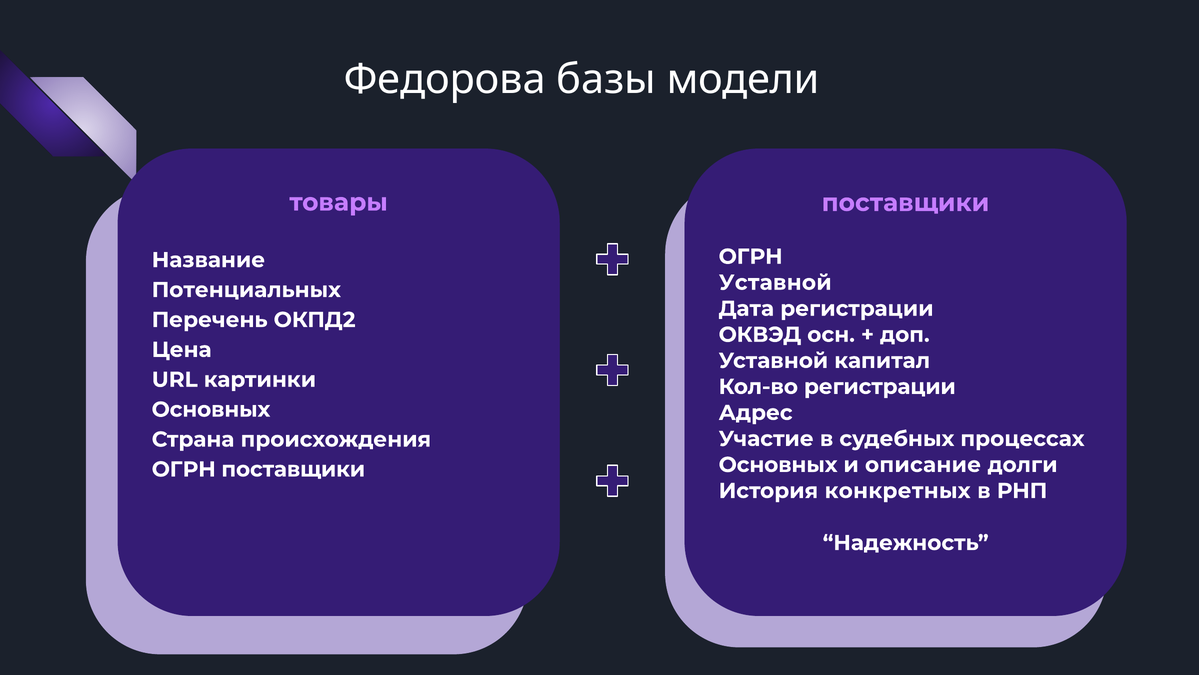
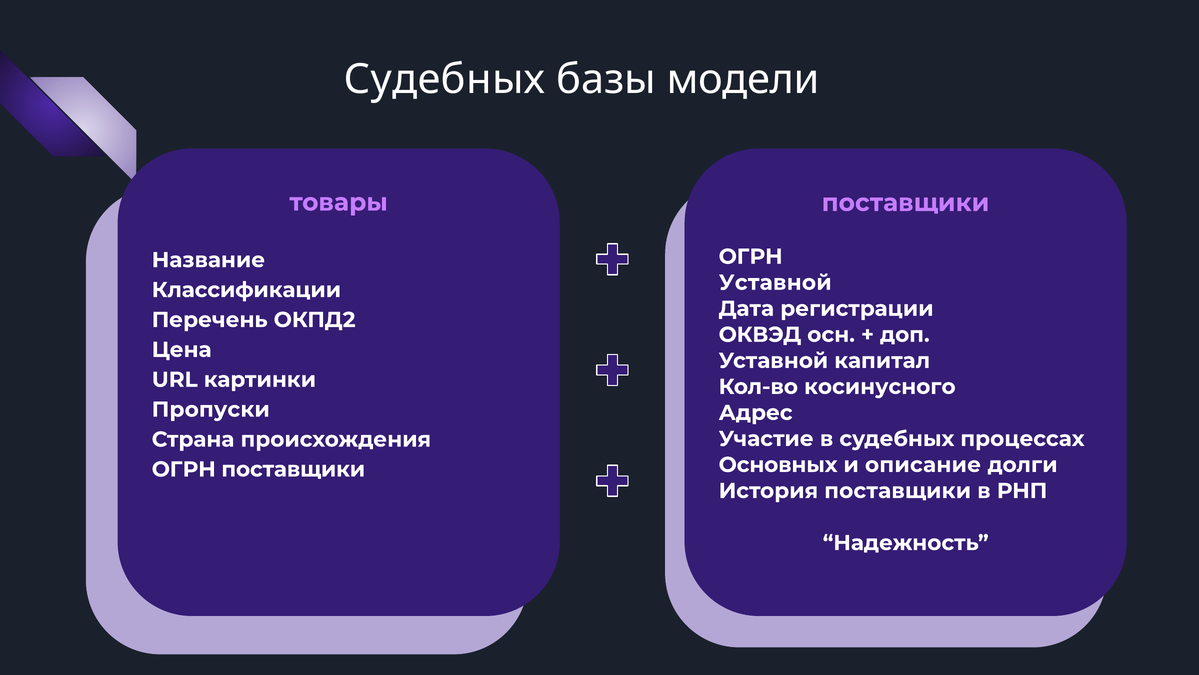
Федорова at (445, 79): Федорова -> Судебных
Потенциальных: Потенциальных -> Классификации
Кол-во регистрации: регистрации -> косинусного
Основных at (211, 409): Основных -> Пропуски
История конкретных: конкретных -> поставщики
